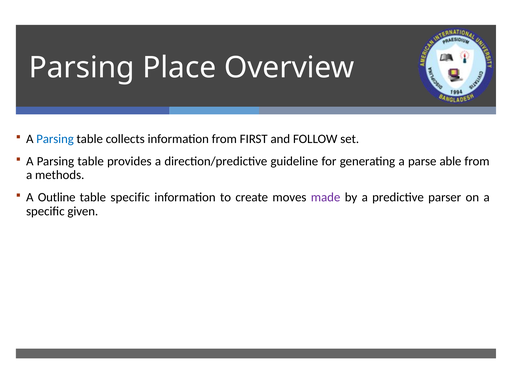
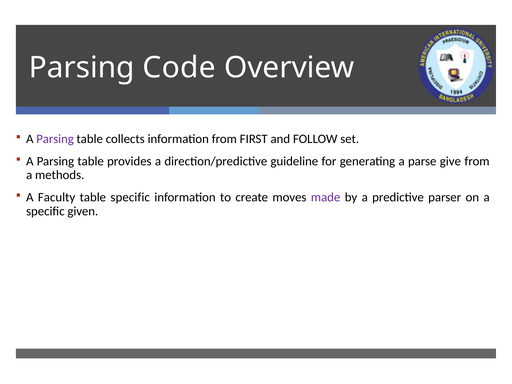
Place: Place -> Code
Parsing at (55, 139) colour: blue -> purple
able: able -> give
Outline: Outline -> Faculty
